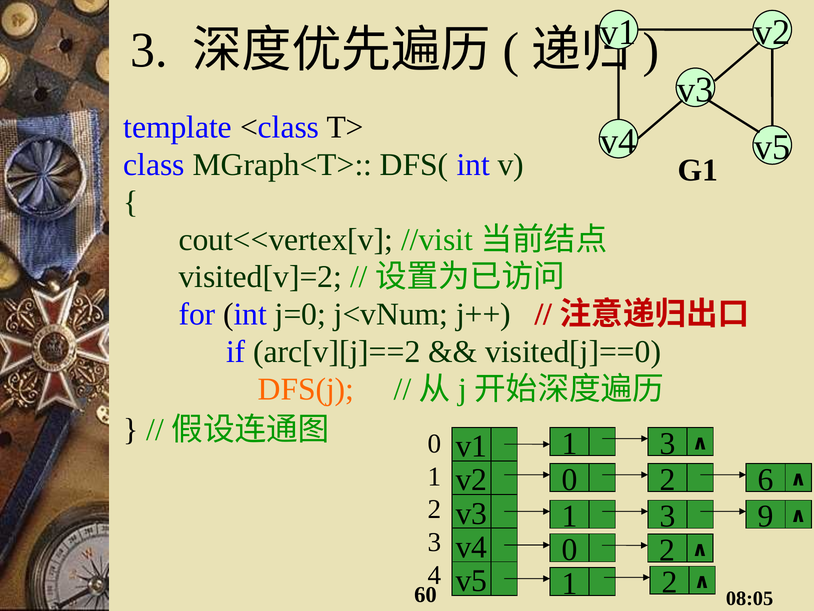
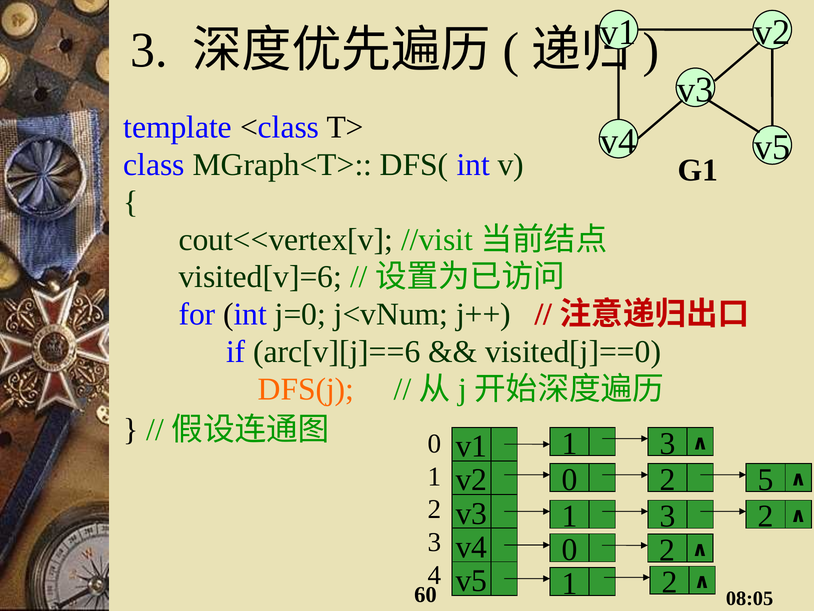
visited[v]=2: visited[v]=2 -> visited[v]=6
arc[v][j]==2: arc[v][j]==2 -> arc[v][j]==6
6: 6 -> 5
3 9: 9 -> 2
